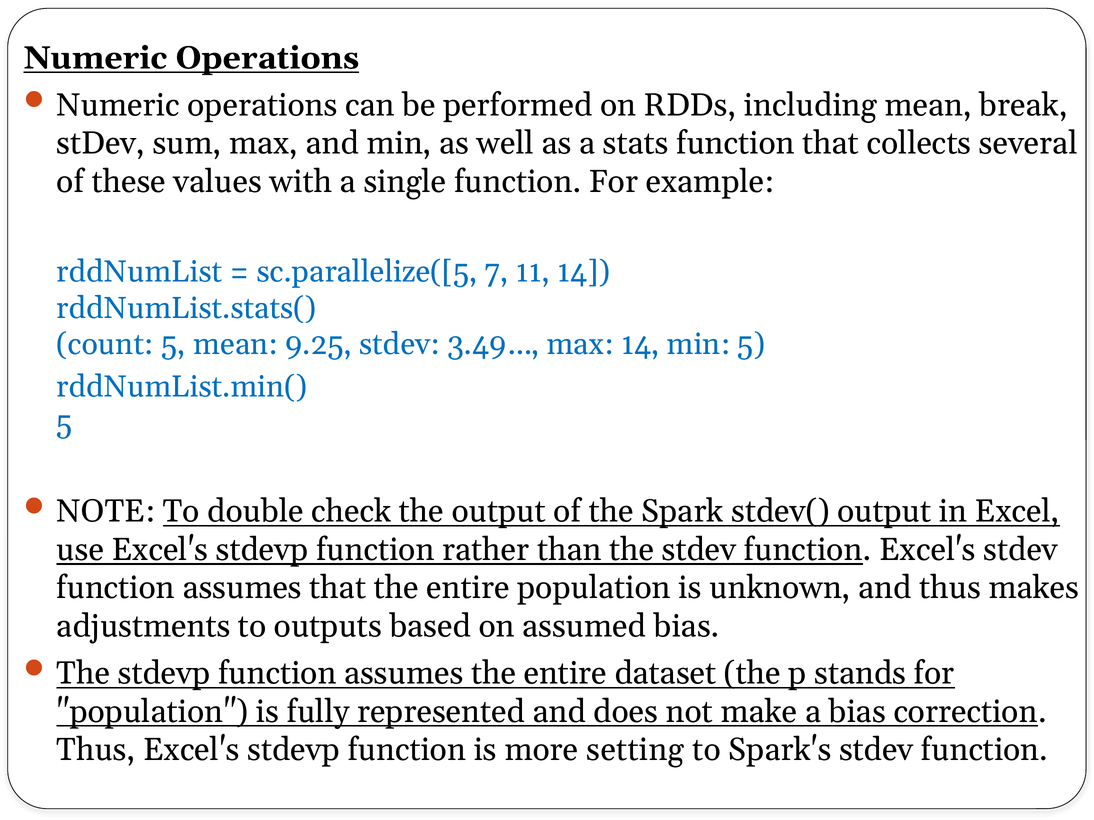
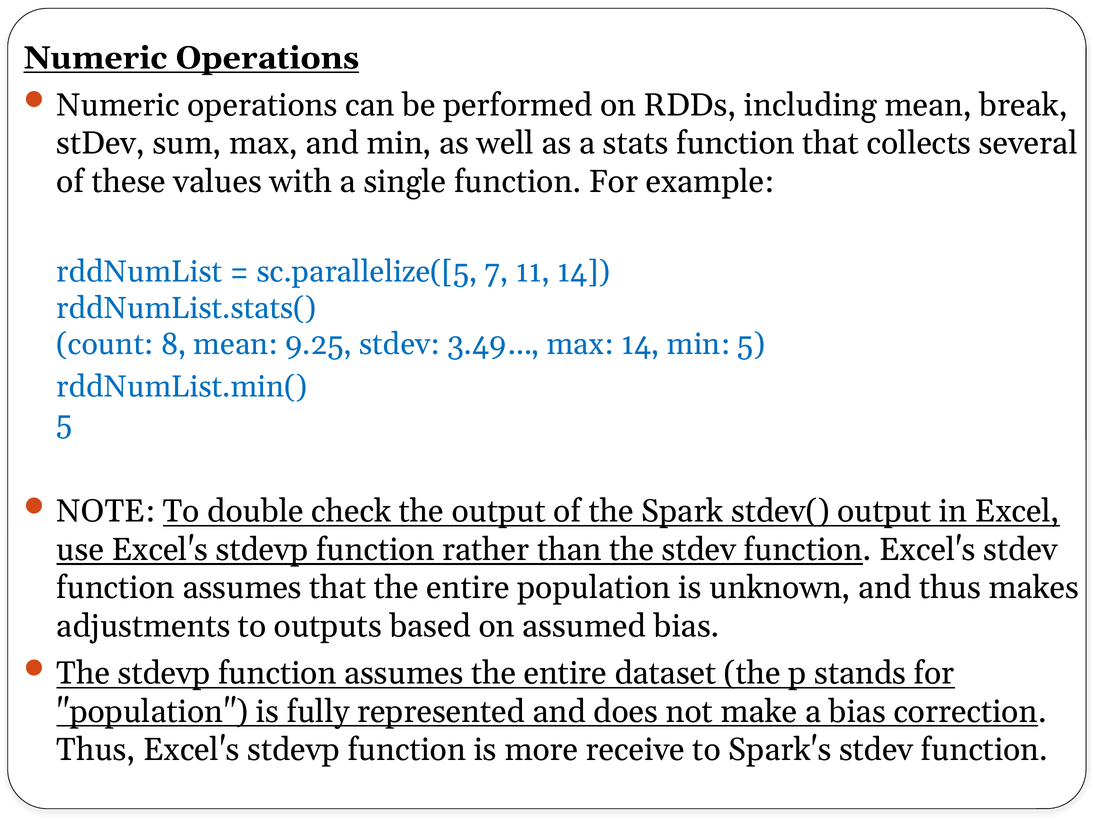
count 5: 5 -> 8
setting: setting -> receive
